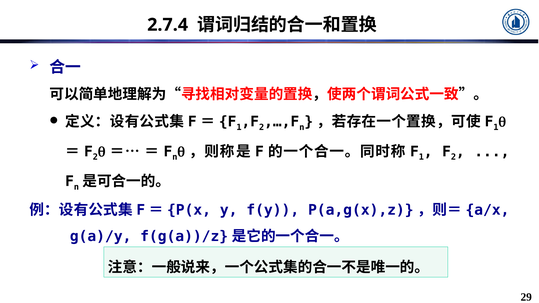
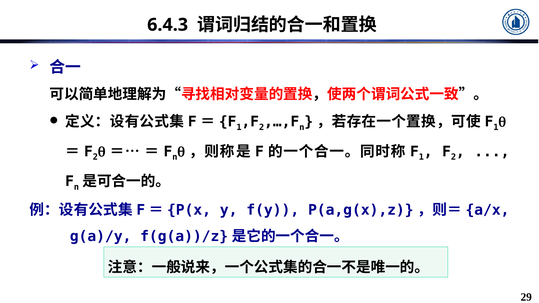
2.7.4: 2.7.4 -> 6.4.3
